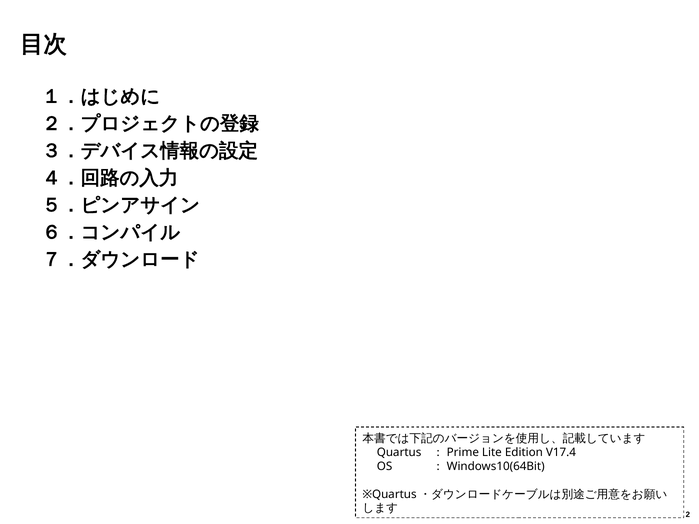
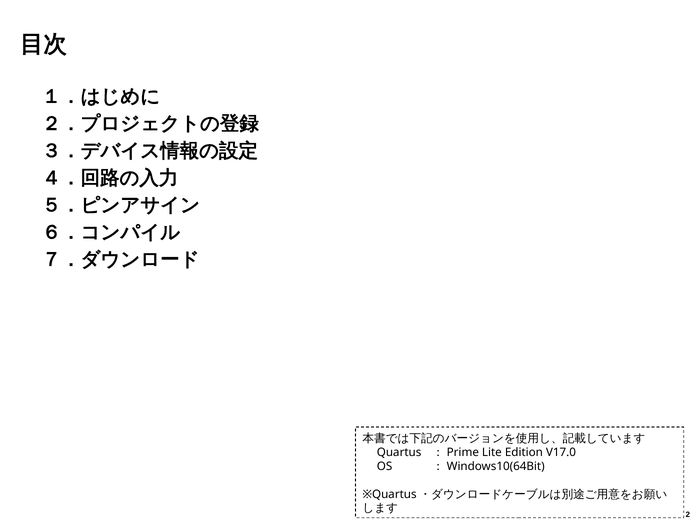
V17.4: V17.4 -> V17.0
